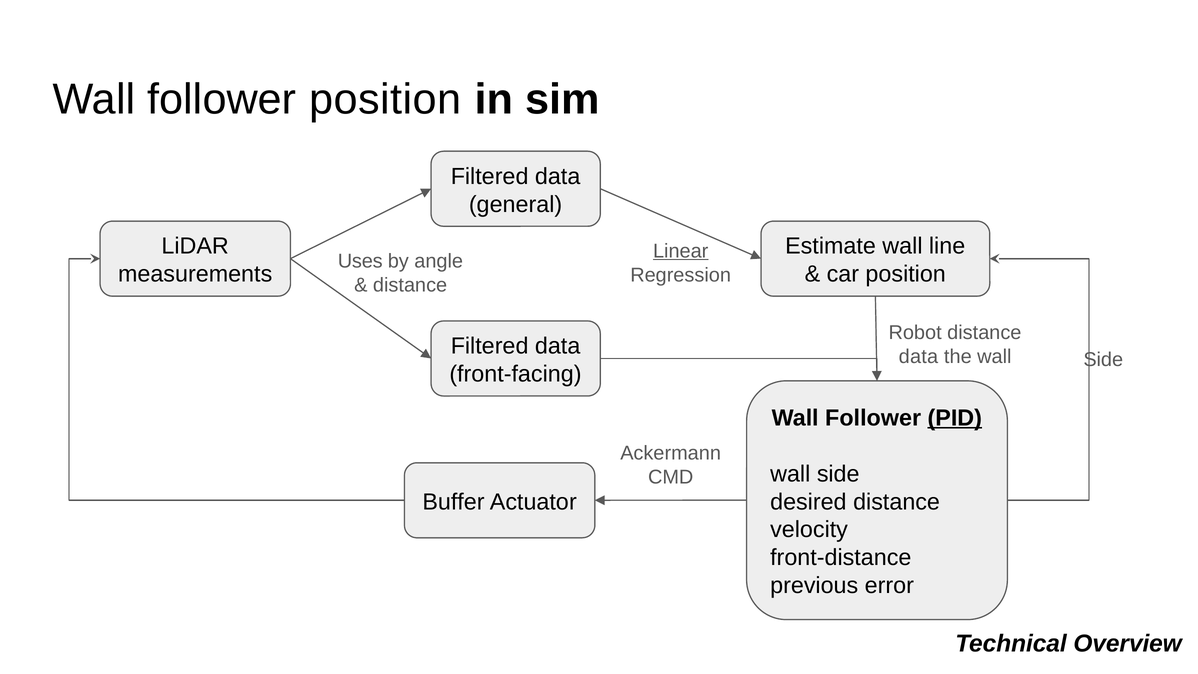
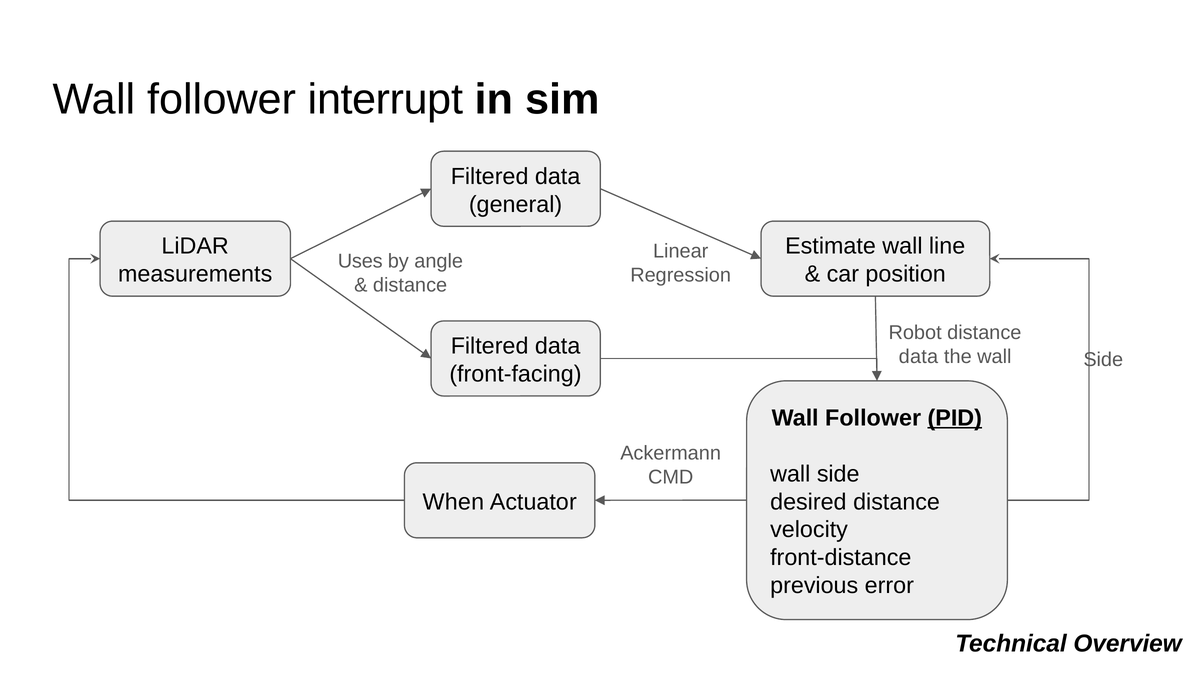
follower position: position -> interrupt
Linear underline: present -> none
Buffer: Buffer -> When
